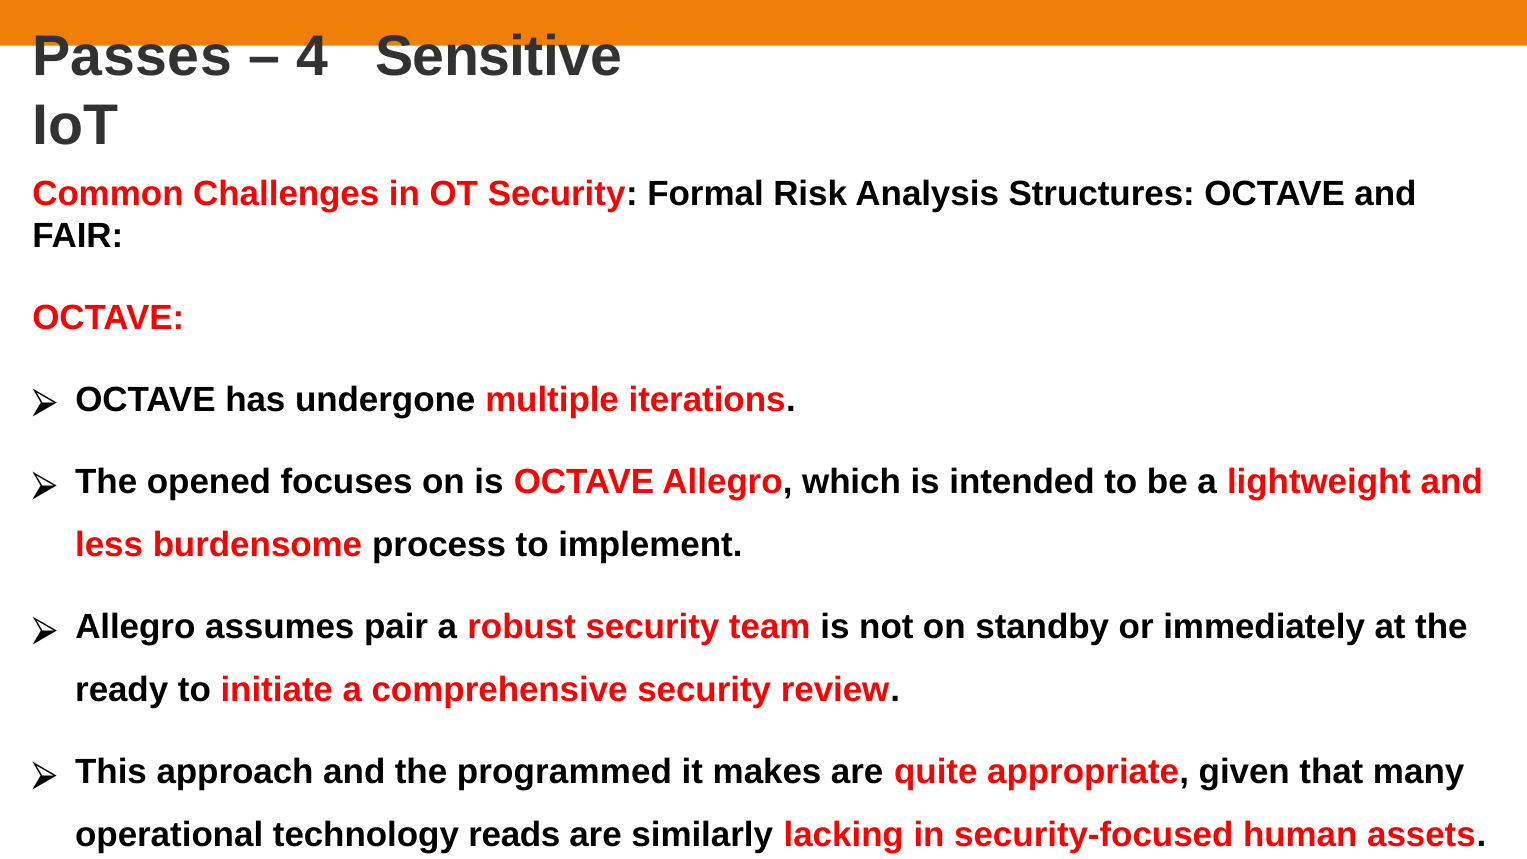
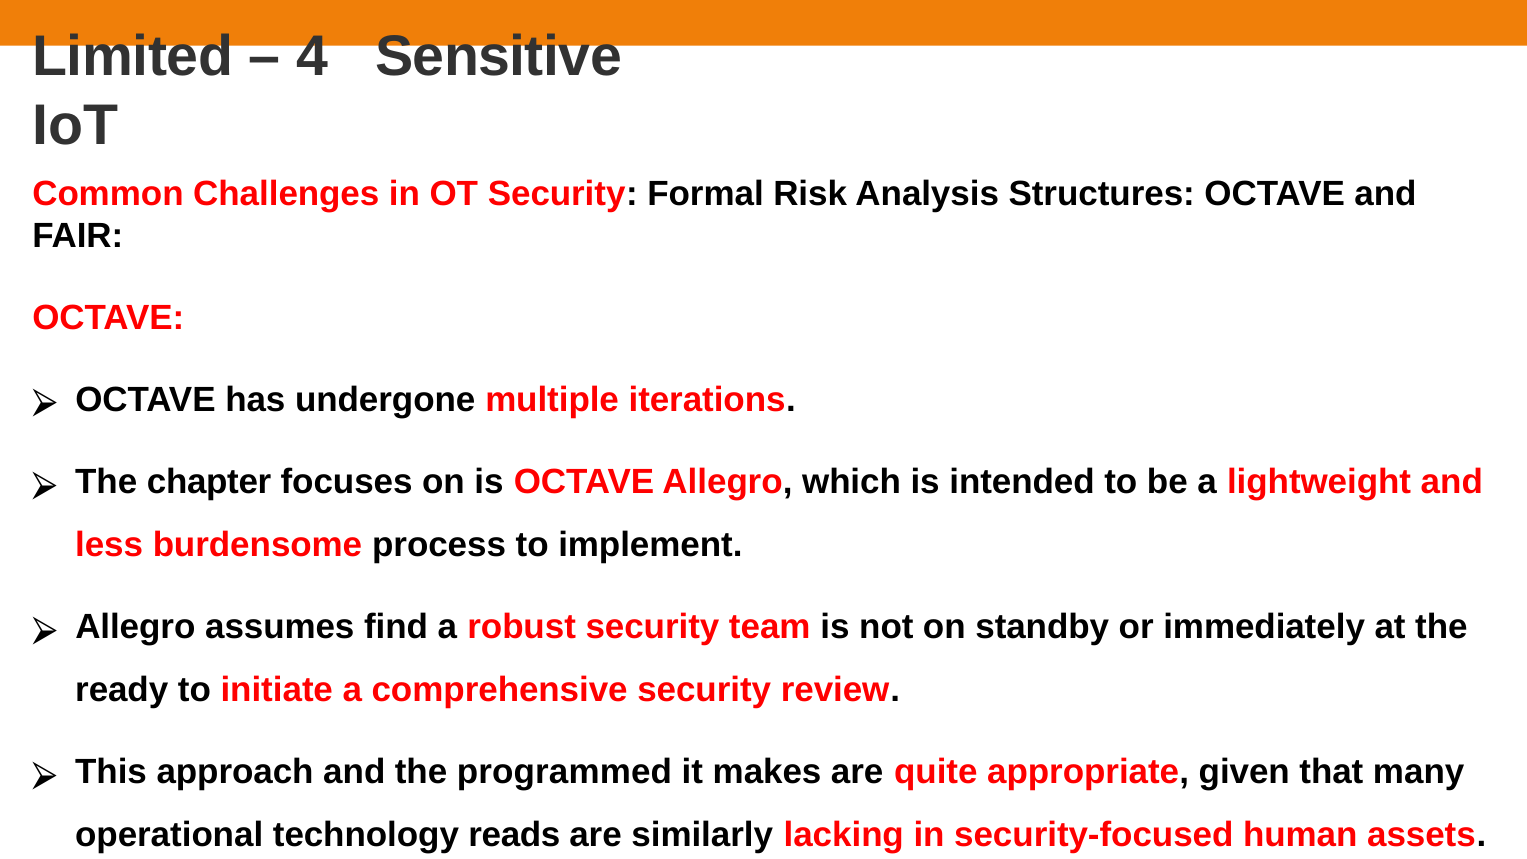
Passes: Passes -> Limited
opened: opened -> chapter
pair: pair -> find
